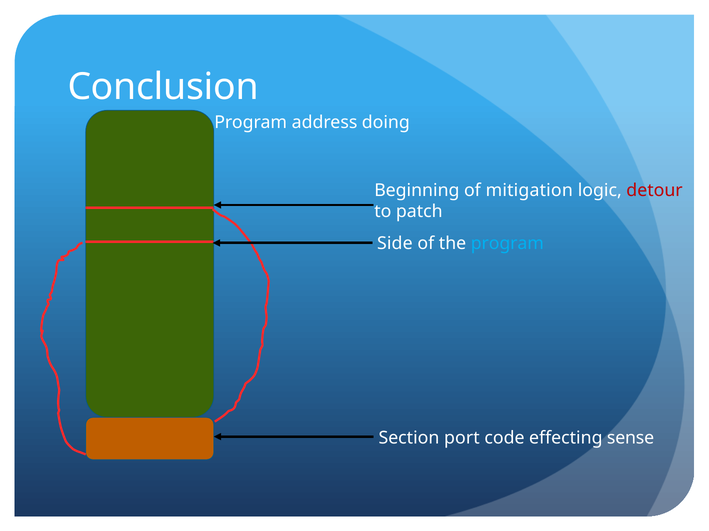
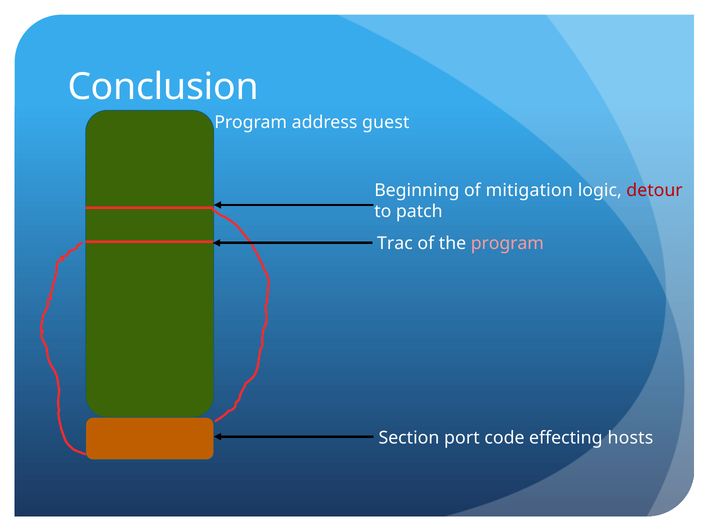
doing: doing -> guest
Side: Side -> Trac
program at (507, 244) colour: light blue -> pink
sense: sense -> hosts
